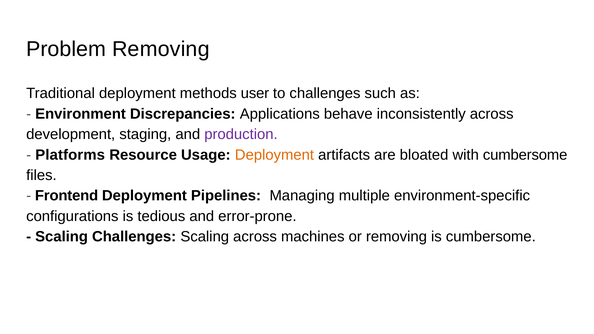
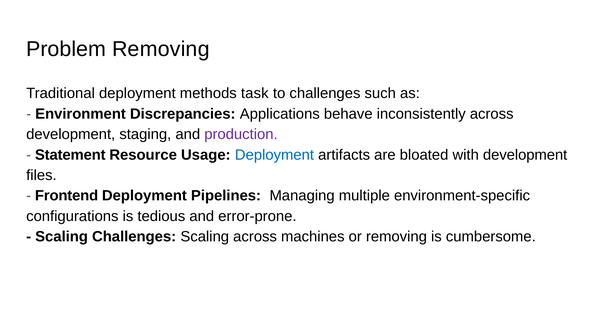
user: user -> task
Platforms: Platforms -> Statement
Deployment at (274, 155) colour: orange -> blue
with cumbersome: cumbersome -> development
